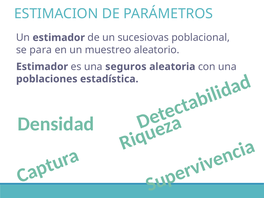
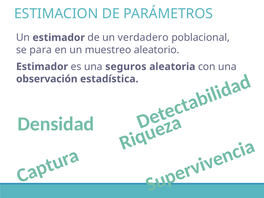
sucesiovas: sucesiovas -> verdadero
poblaciones: poblaciones -> observación
